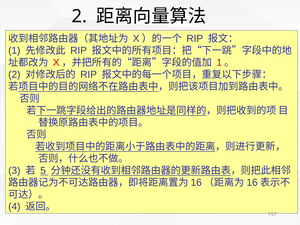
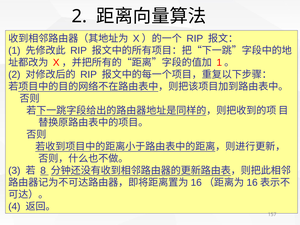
5: 5 -> 8
